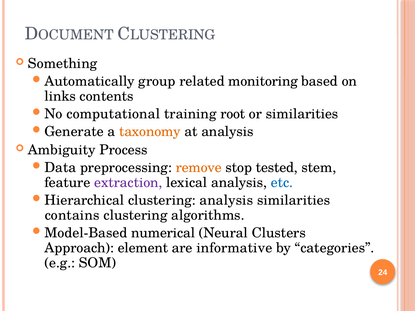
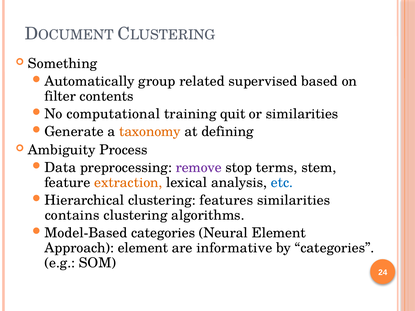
monitoring: monitoring -> supervised
links: links -> filter
root: root -> quit
at analysis: analysis -> defining
remove colour: orange -> purple
tested: tested -> terms
extraction colour: purple -> orange
clustering analysis: analysis -> features
numerical at (163, 233): numerical -> categories
Neural Clusters: Clusters -> Element
